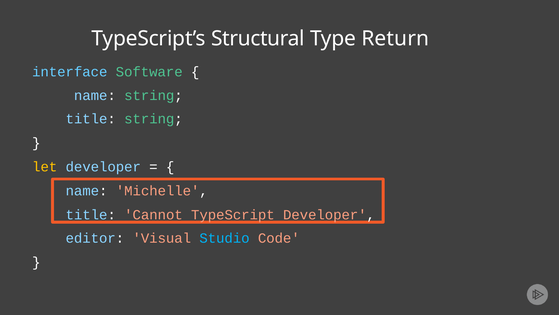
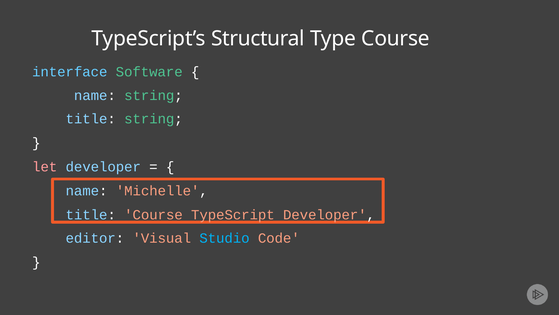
Type Return: Return -> Course
let colour: yellow -> pink
title Cannot: Cannot -> Course
